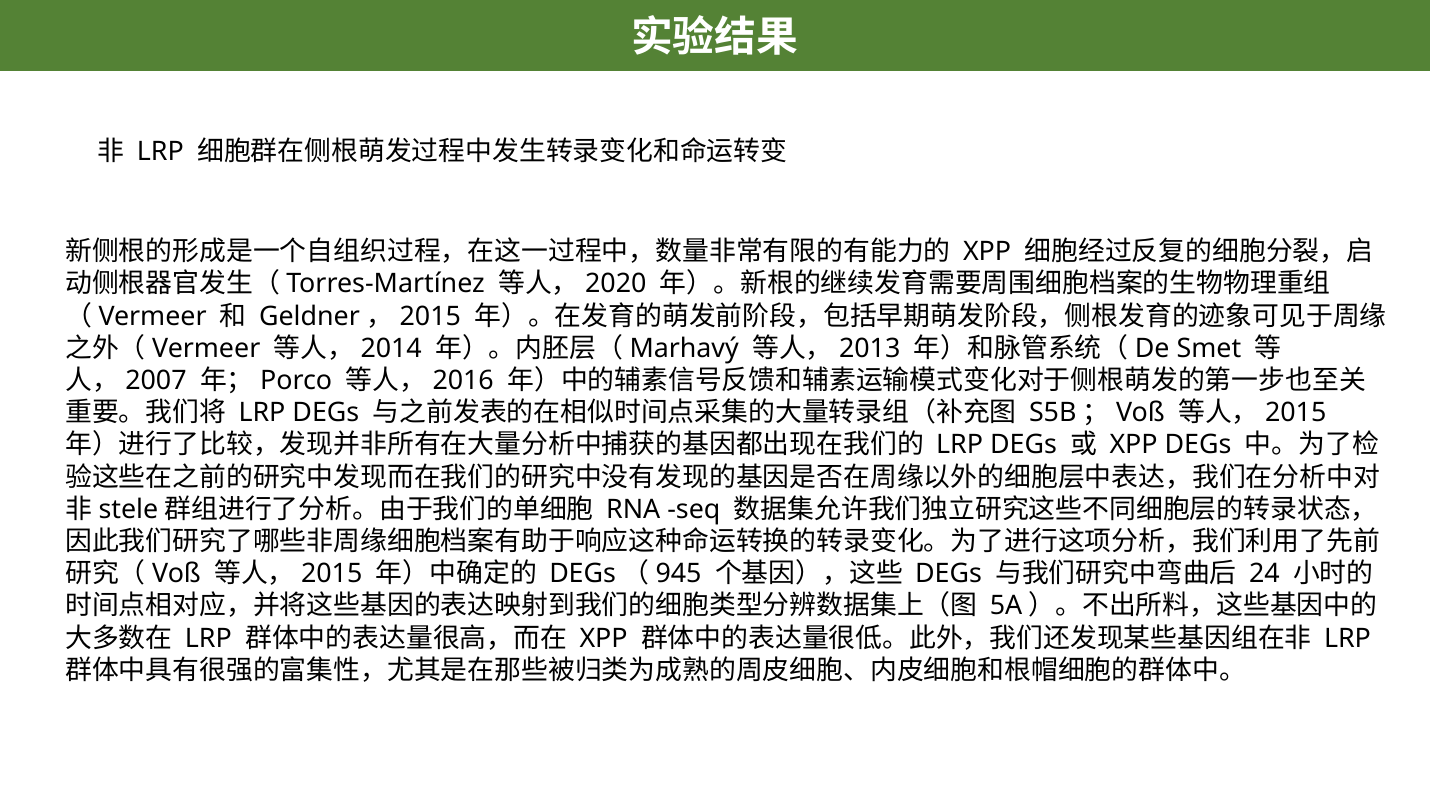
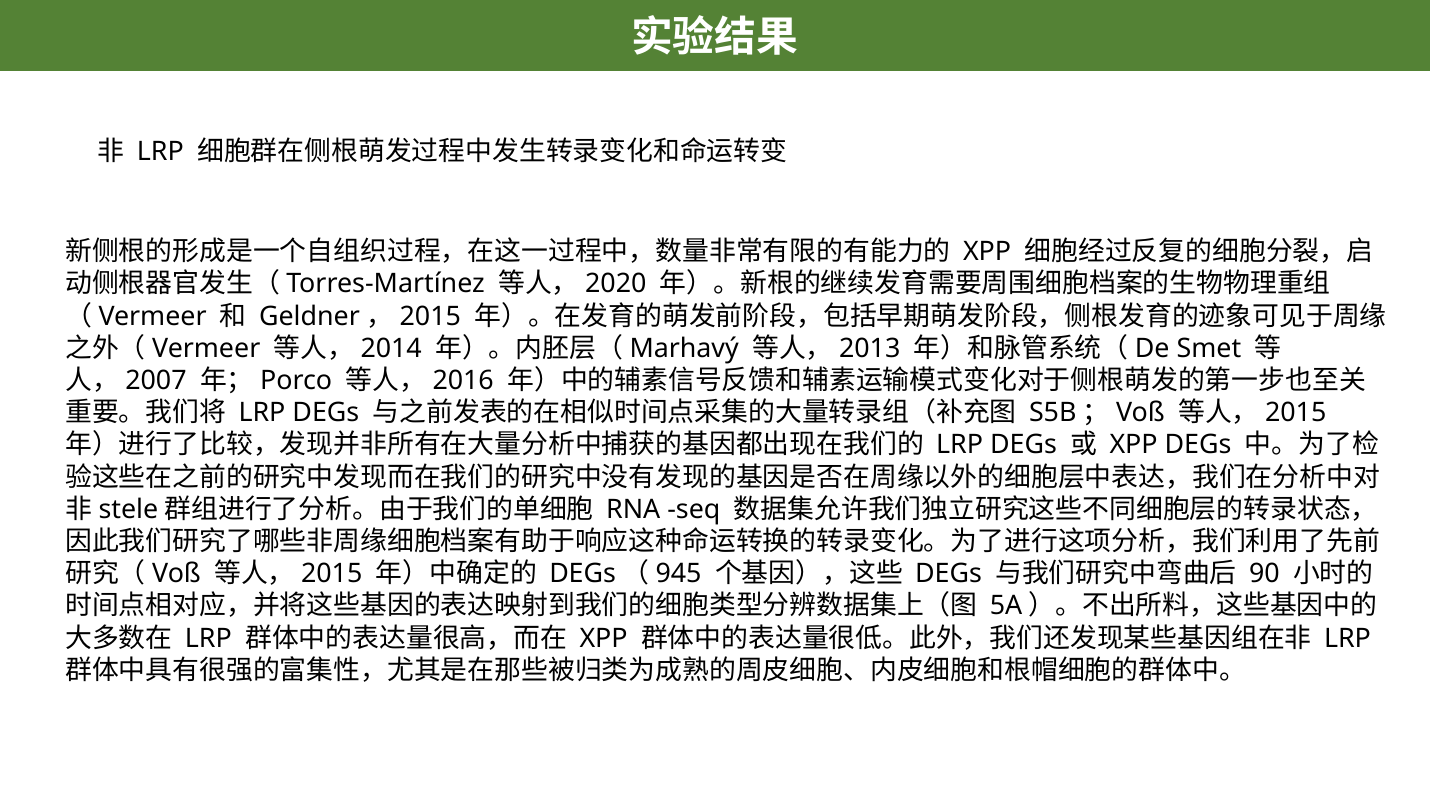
24: 24 -> 90
